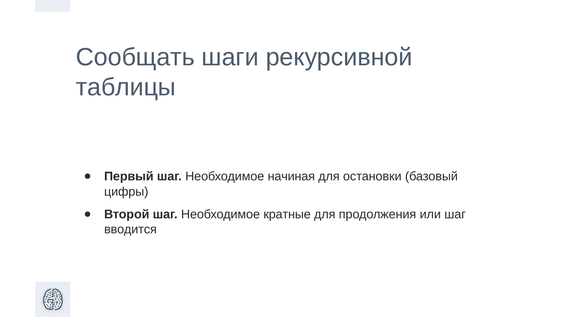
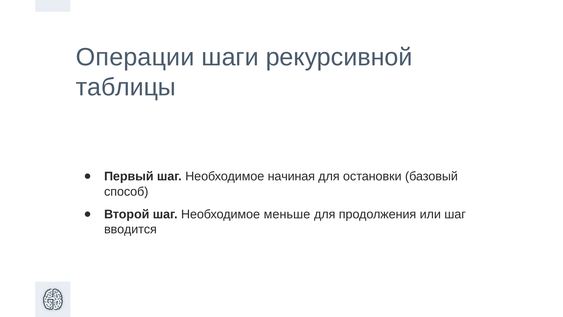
Сообщать: Сообщать -> Операции
цифры: цифры -> способ
кратные: кратные -> меньше
